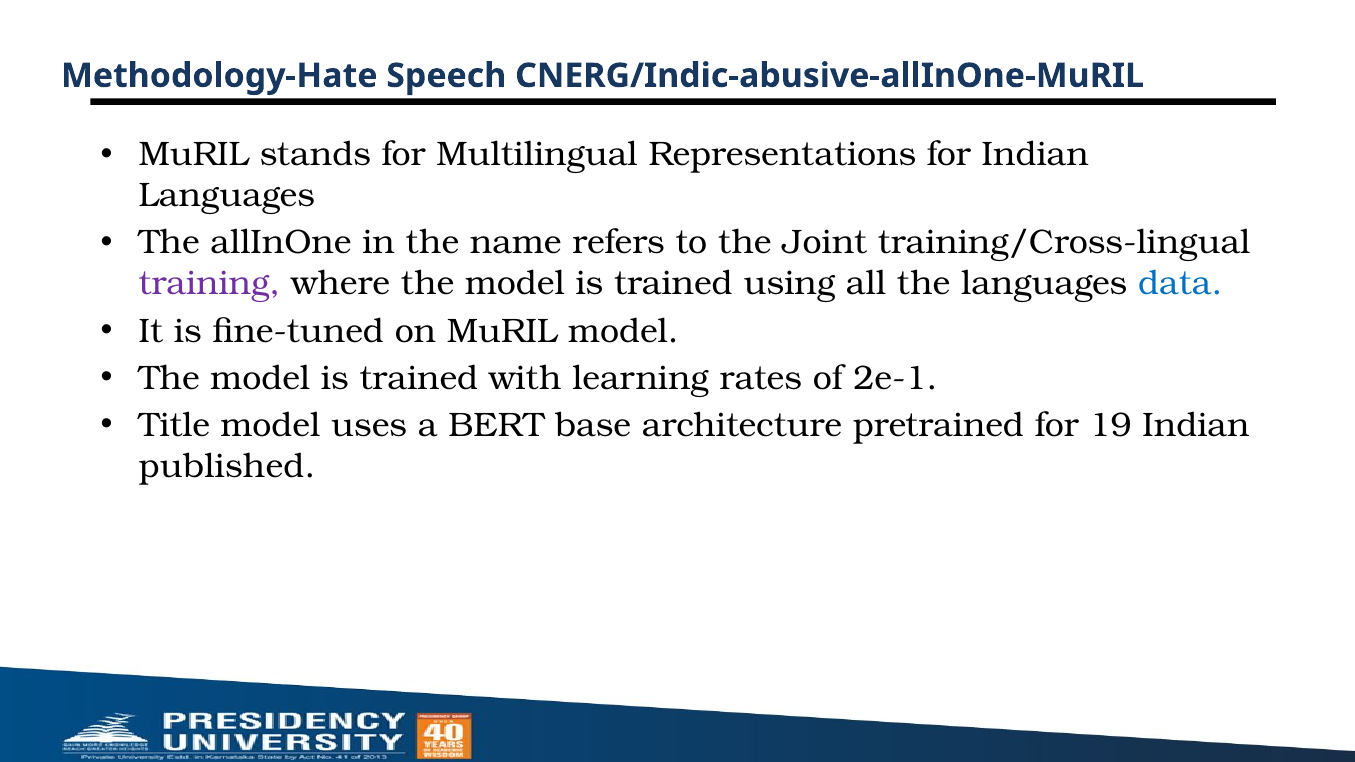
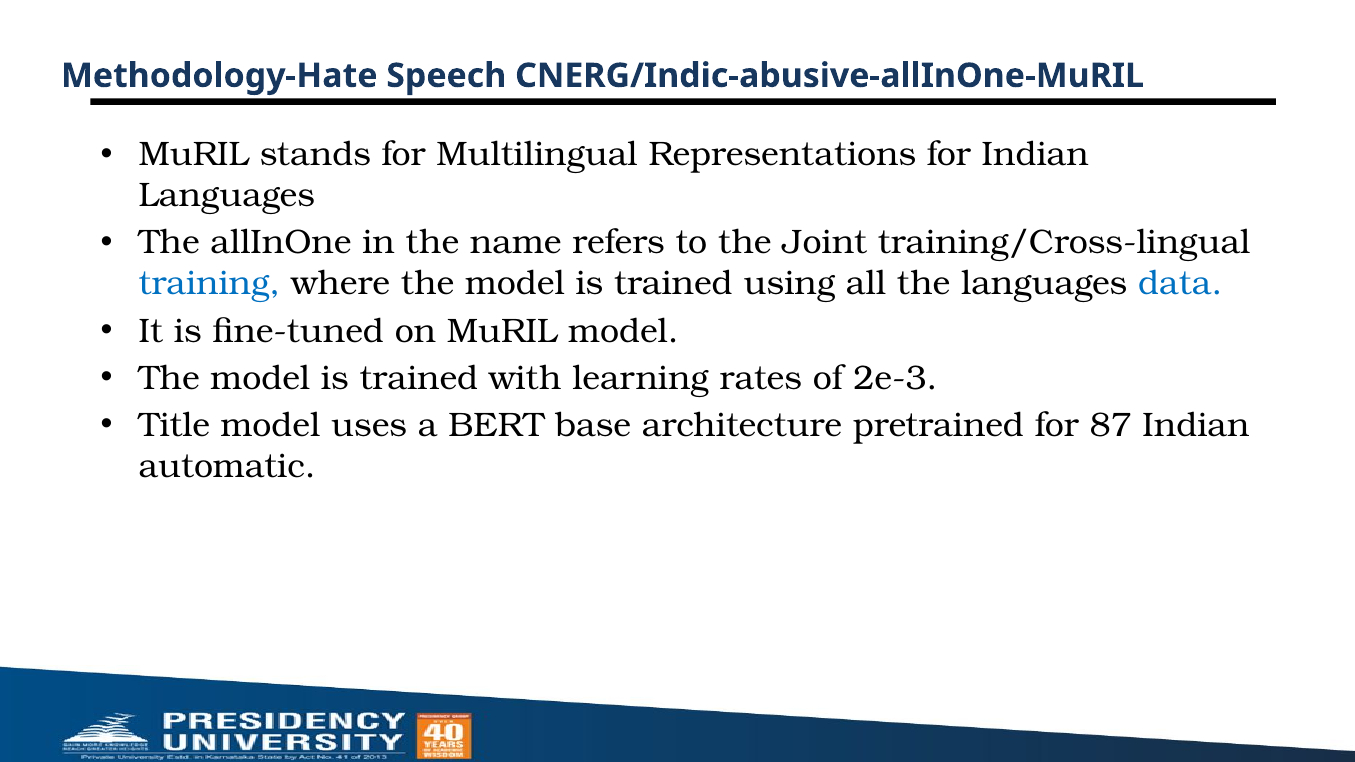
training colour: purple -> blue
2e-1: 2e-1 -> 2e-3
19: 19 -> 87
published: published -> automatic
